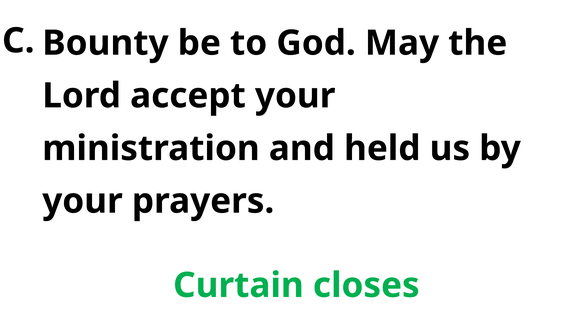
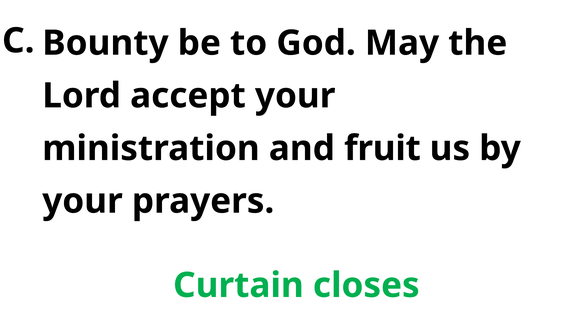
held: held -> fruit
